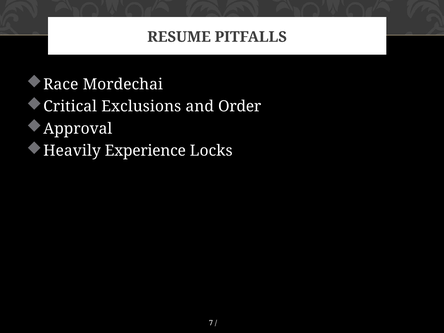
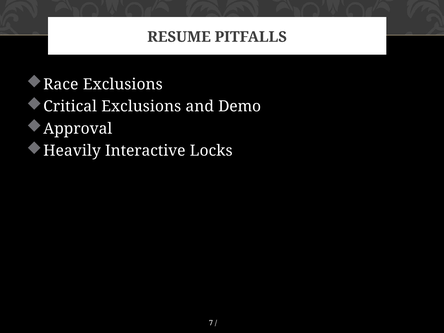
Race Mordechai: Mordechai -> Exclusions
Order: Order -> Demo
Experience: Experience -> Interactive
